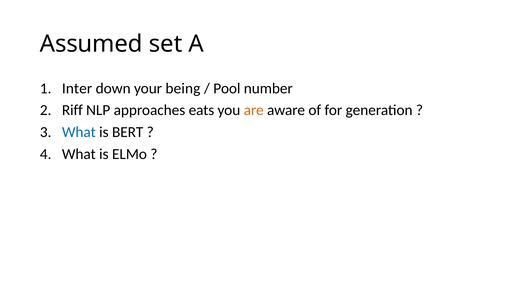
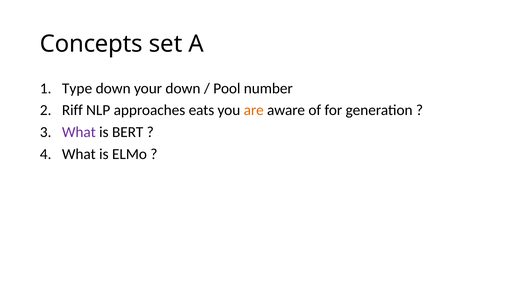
Assumed: Assumed -> Concepts
Inter: Inter -> Type
your being: being -> down
What at (79, 132) colour: blue -> purple
